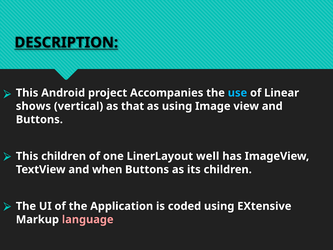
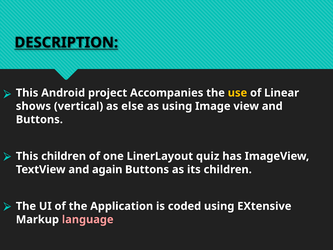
use colour: light blue -> yellow
that: that -> else
well: well -> quiz
when: when -> again
